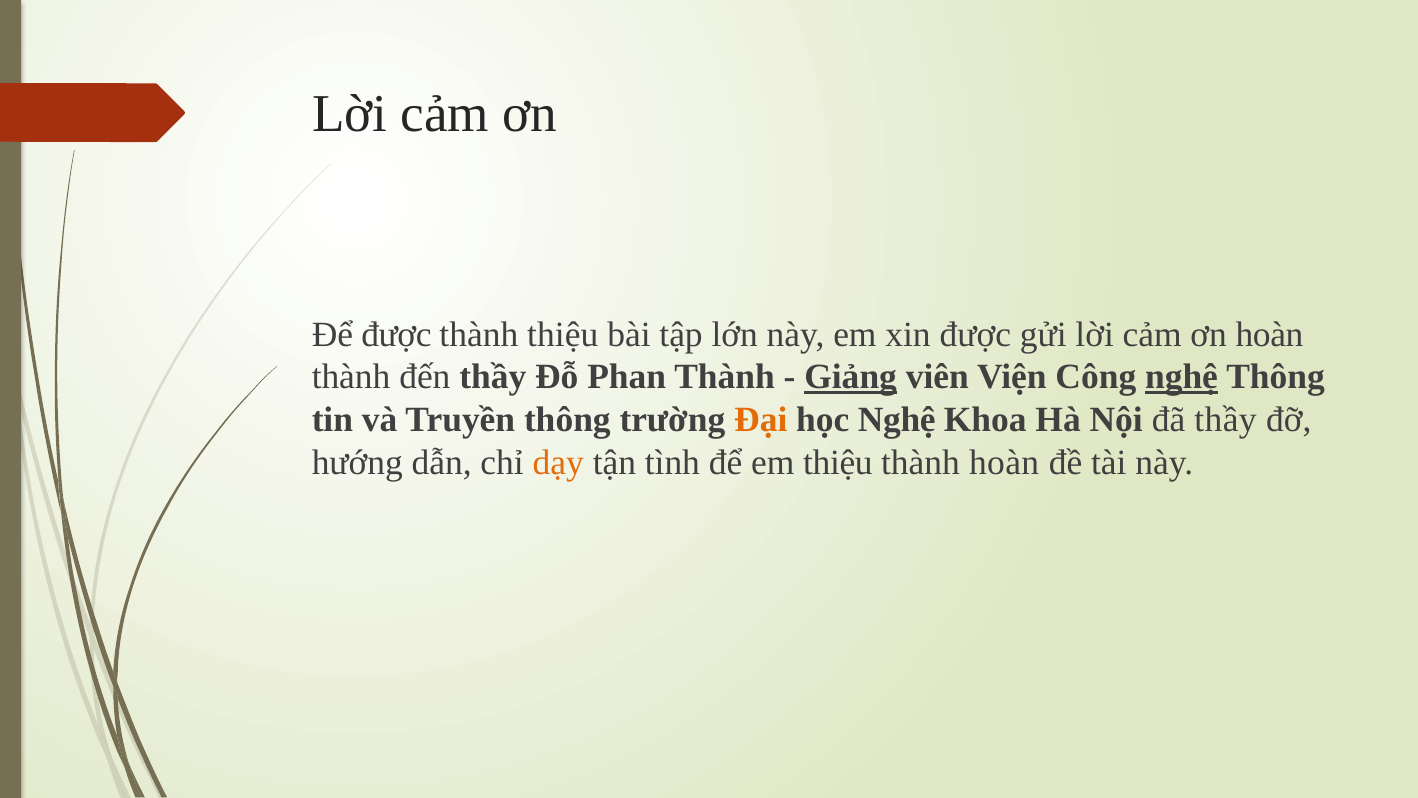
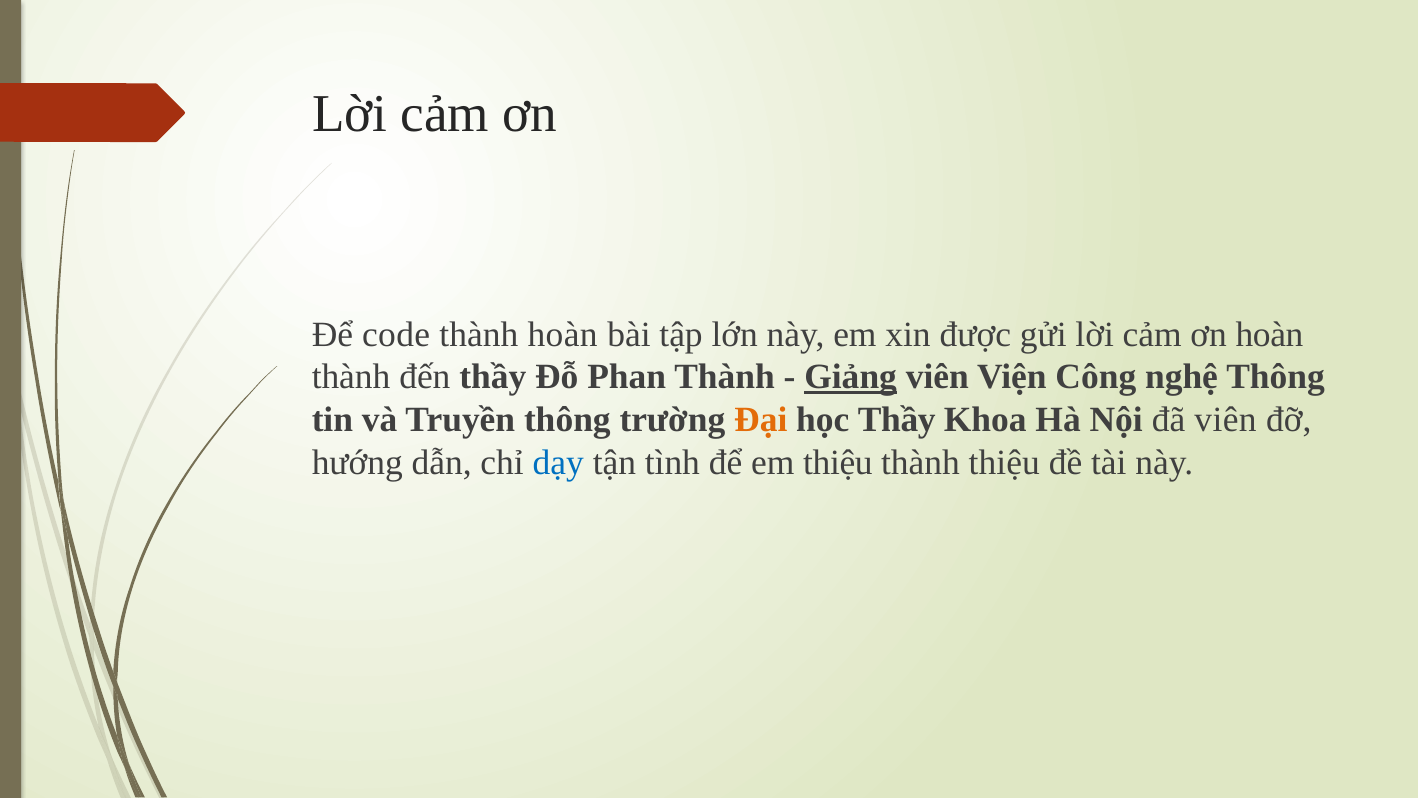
Để được: được -> code
thành thiệu: thiệu -> hoàn
nghệ at (1182, 377) underline: present -> none
học Nghệ: Nghệ -> Thầy
đã thầy: thầy -> viên
dạy colour: orange -> blue
thành hoàn: hoàn -> thiệu
